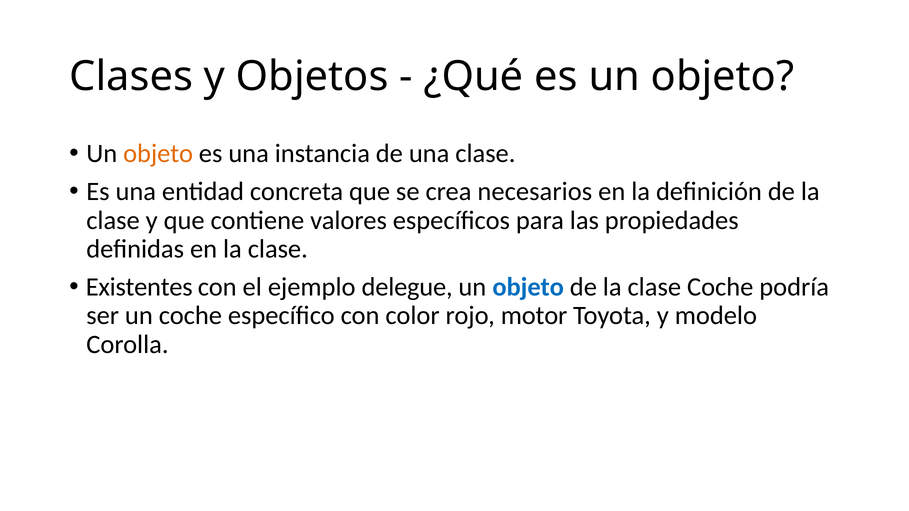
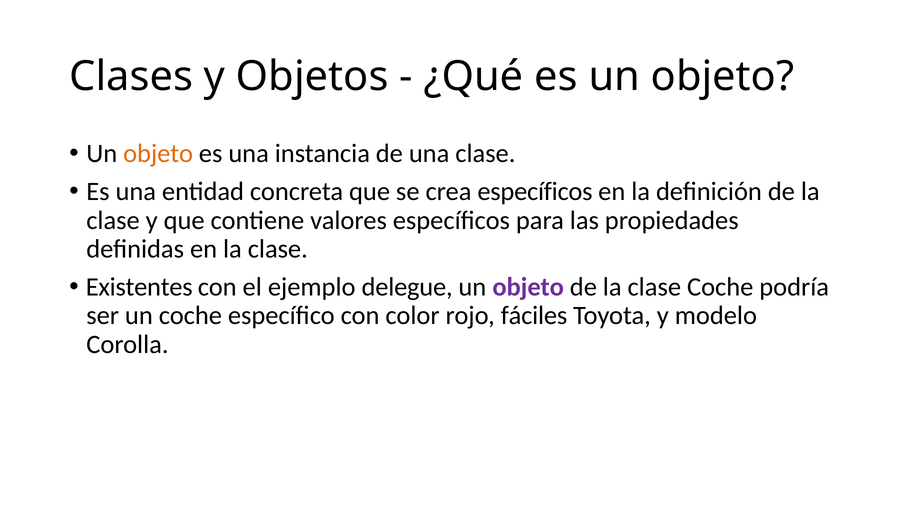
crea necesarios: necesarios -> específicos
objeto at (528, 287) colour: blue -> purple
motor: motor -> fáciles
